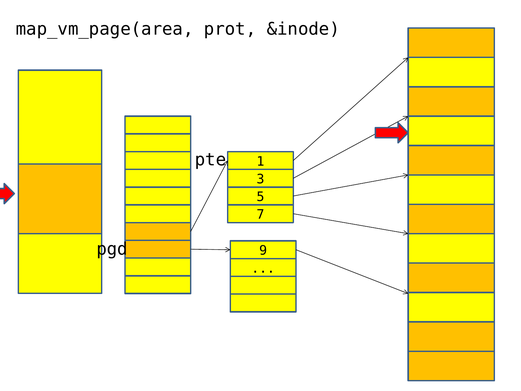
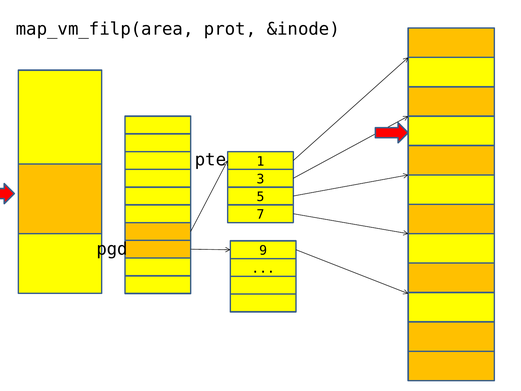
map_vm_page(area: map_vm_page(area -> map_vm_filp(area
